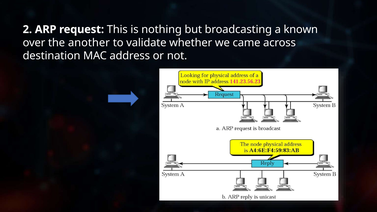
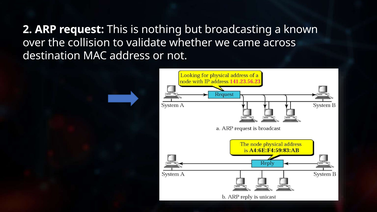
another: another -> collision
